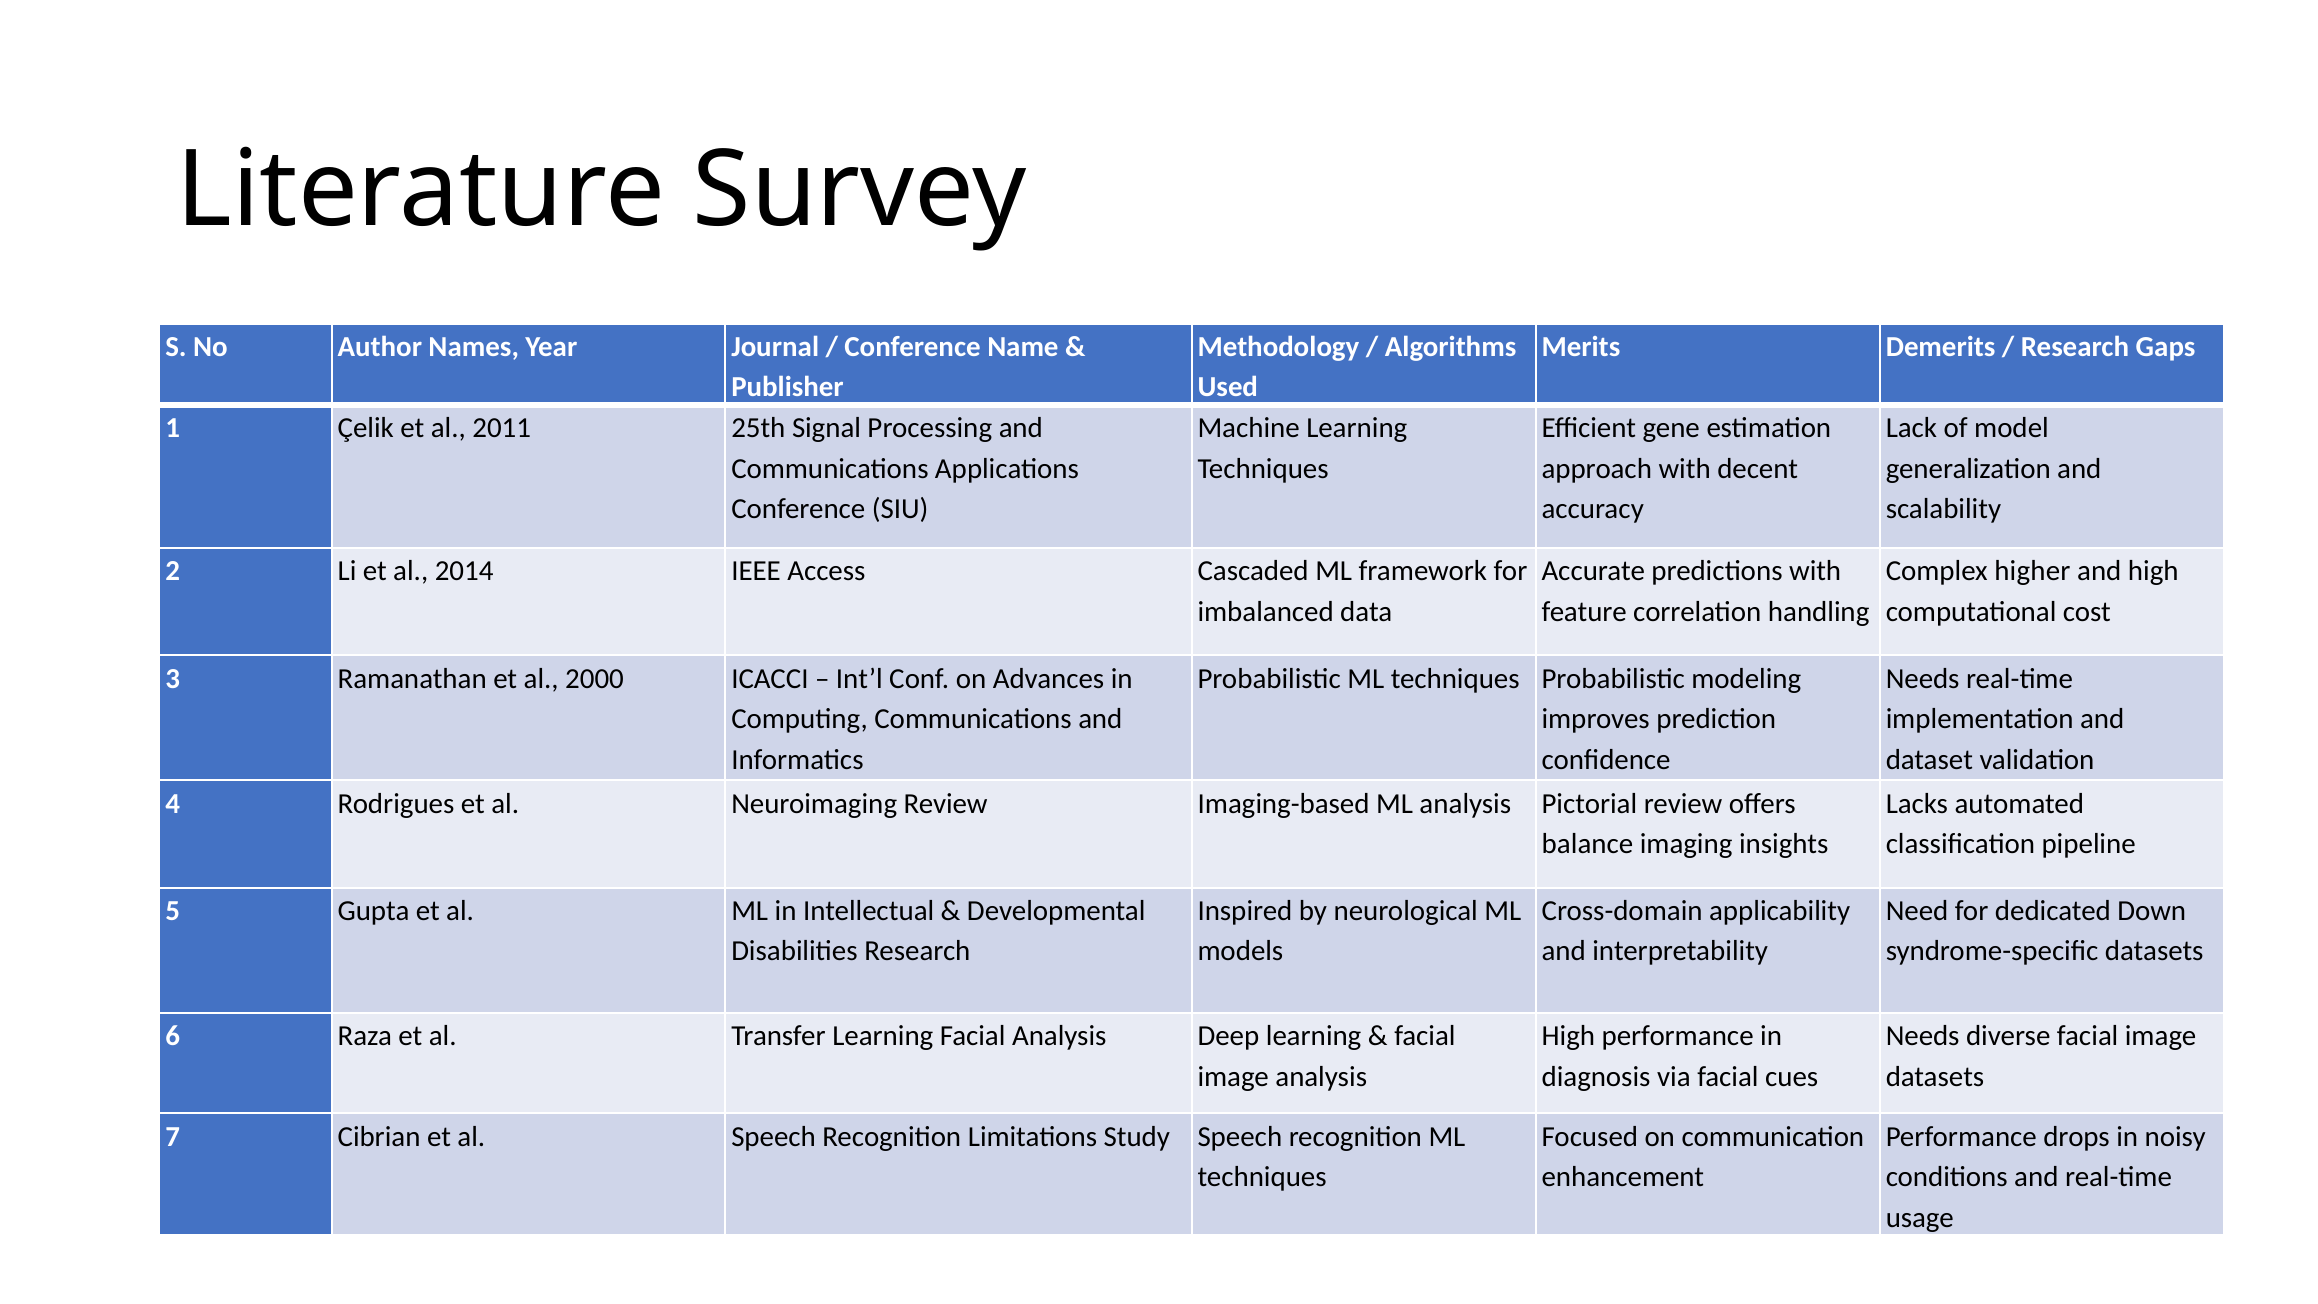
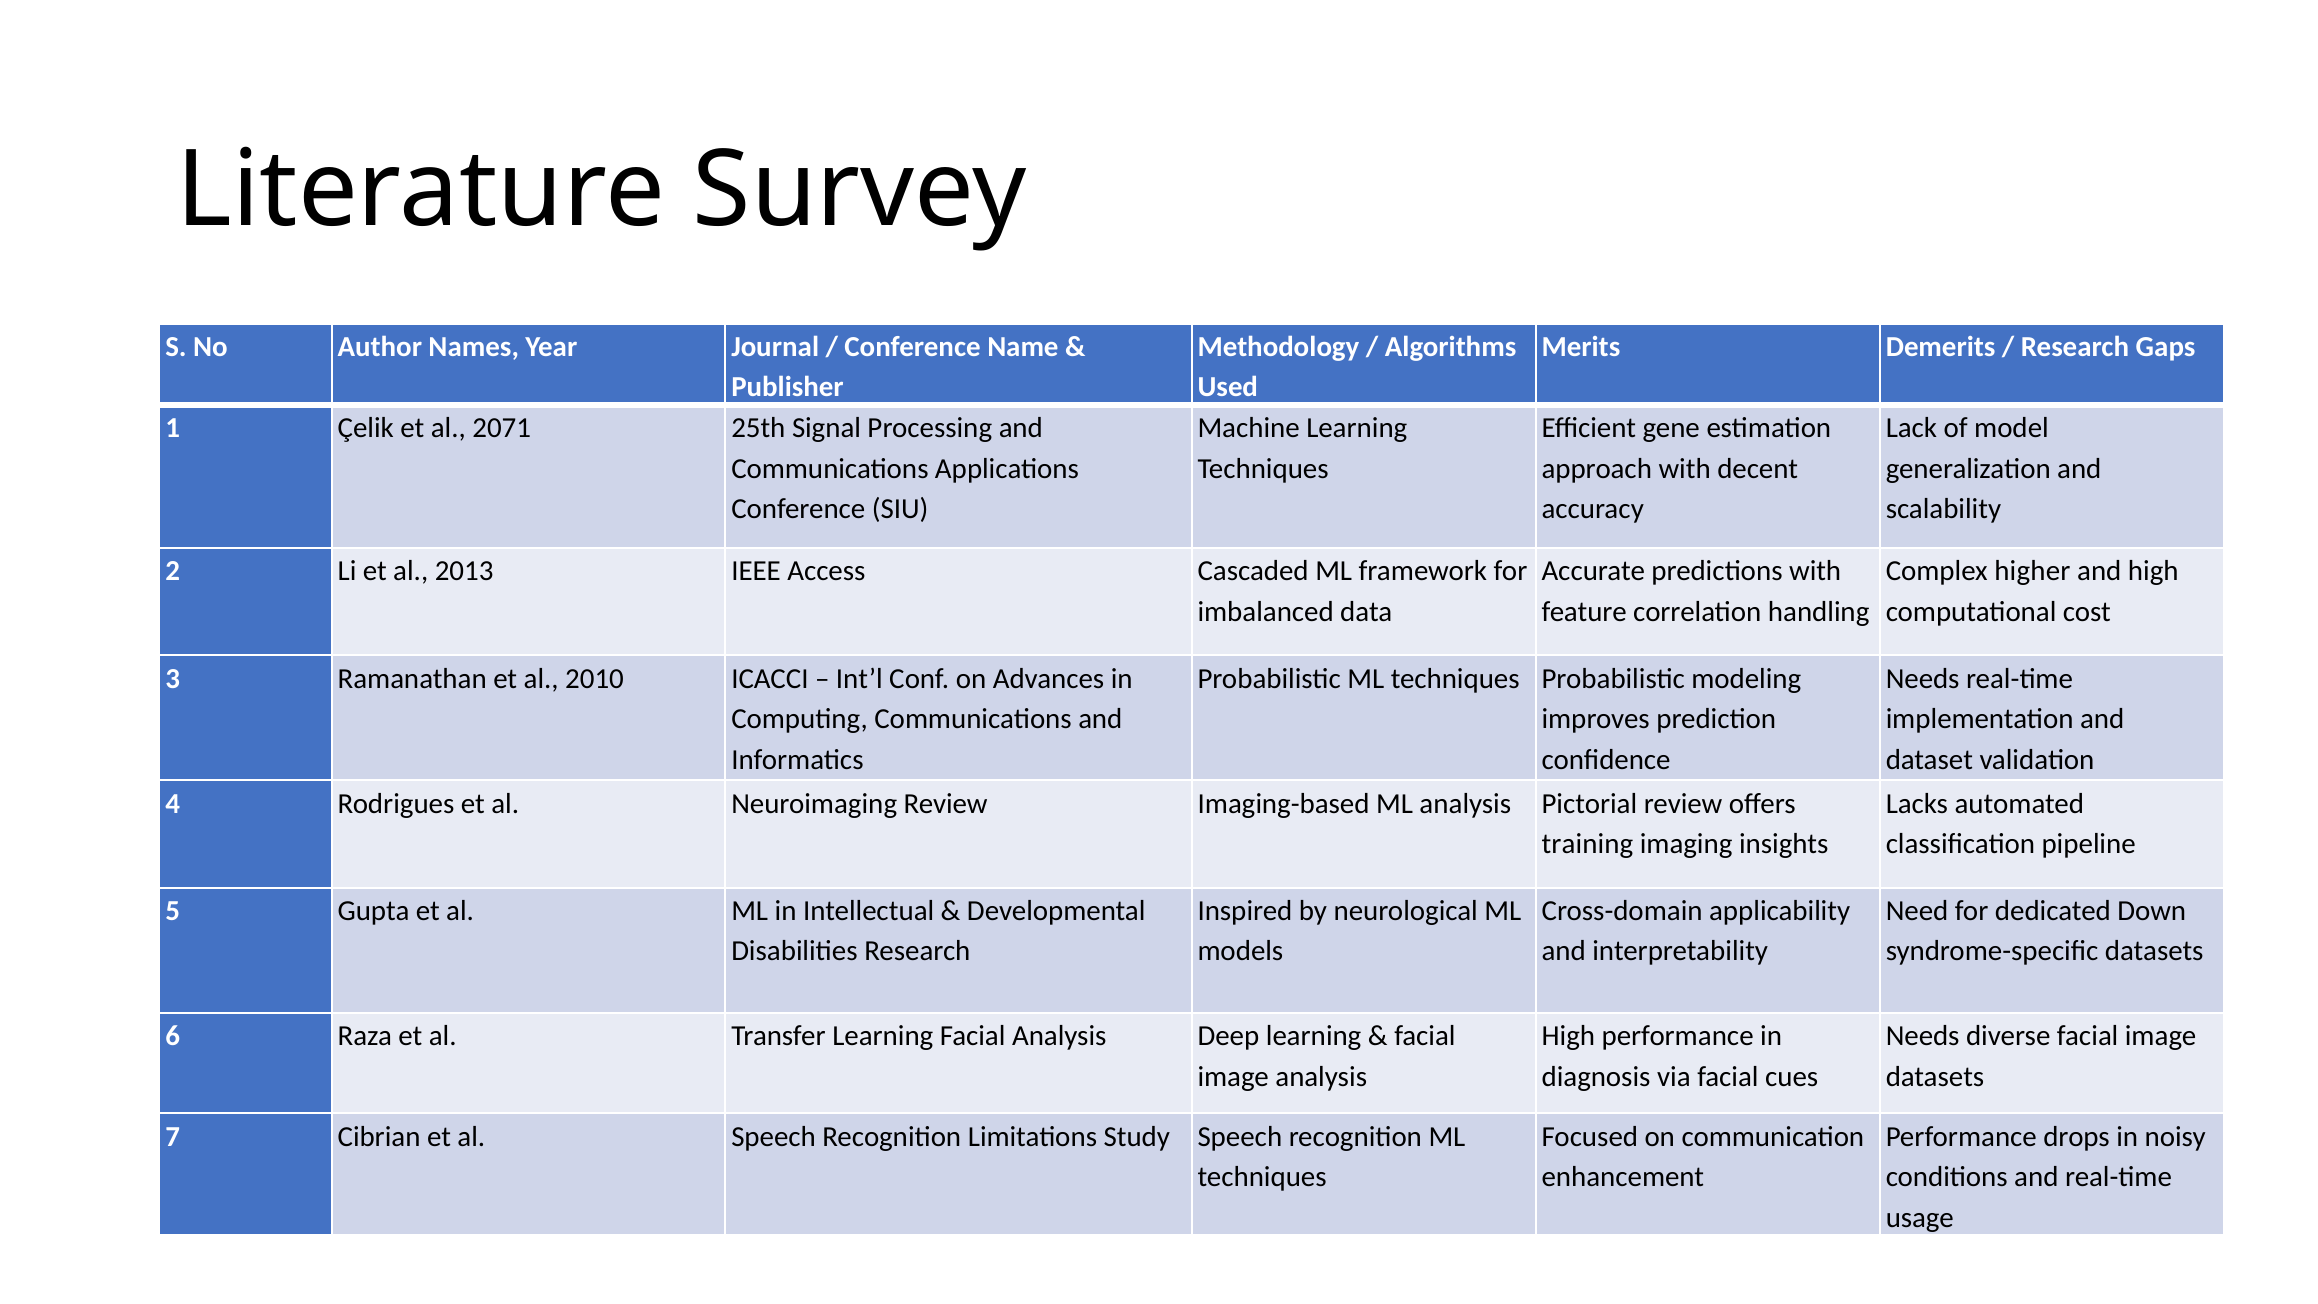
2011: 2011 -> 2071
2014: 2014 -> 2013
2000: 2000 -> 2010
balance: balance -> training
